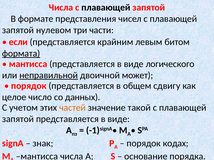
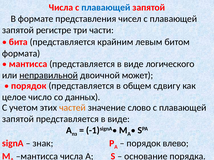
плавающей at (106, 7) colour: black -> blue
нулевом: нулевом -> регистре
если: если -> бита
формата underline: present -> none
такой: такой -> слово
кодах: кодах -> влево
